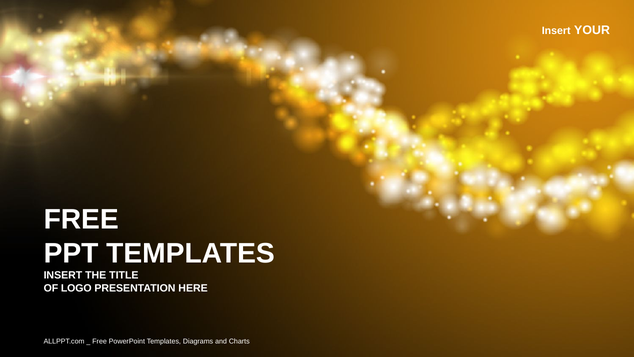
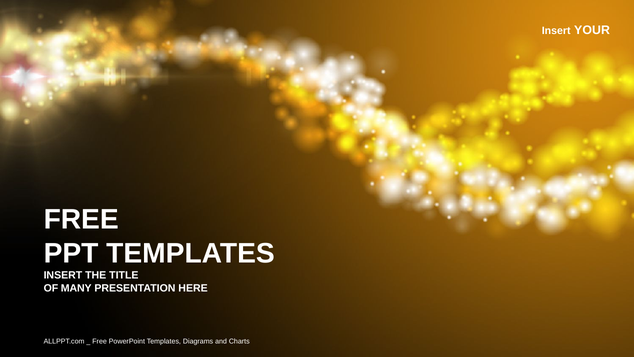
LOGO: LOGO -> MANY
